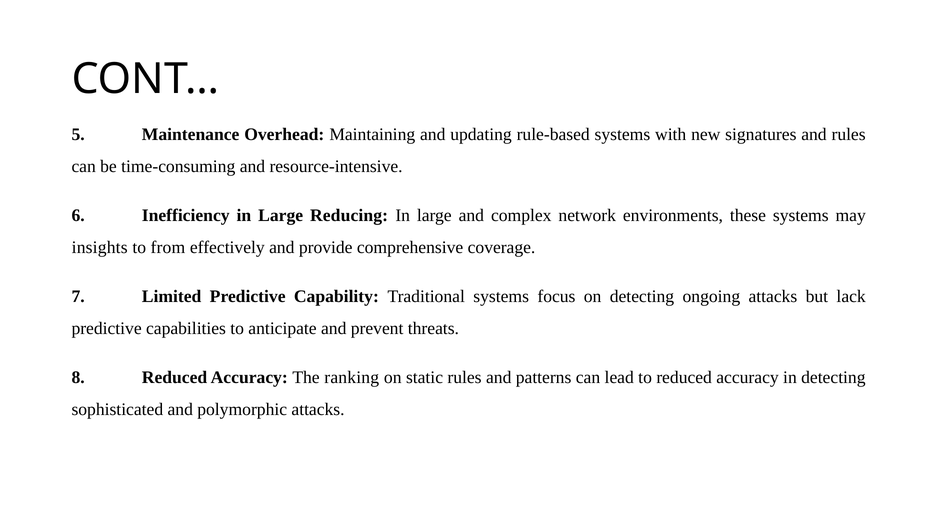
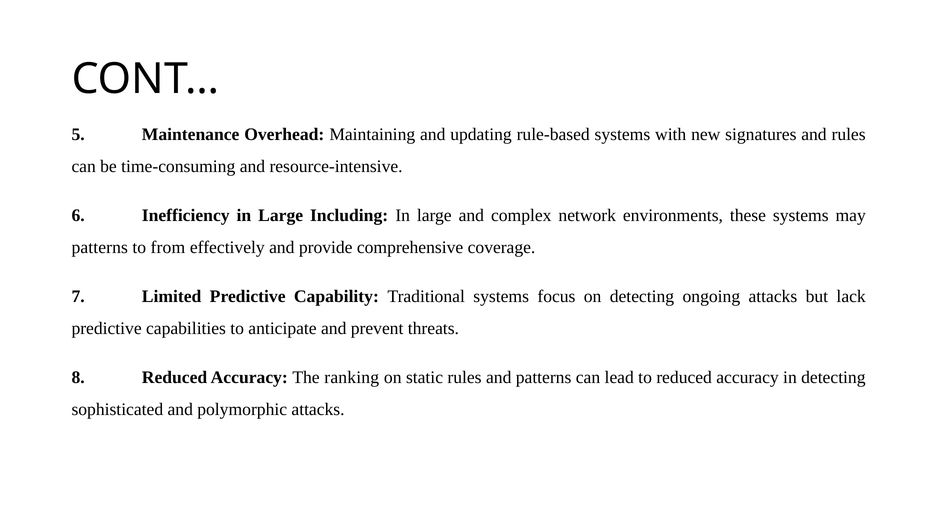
Reducing: Reducing -> Including
insights at (100, 247): insights -> patterns
